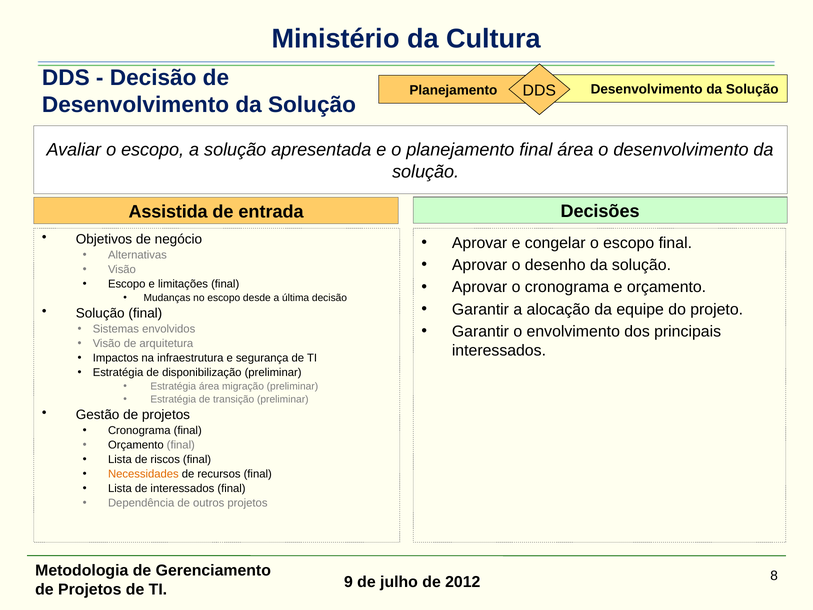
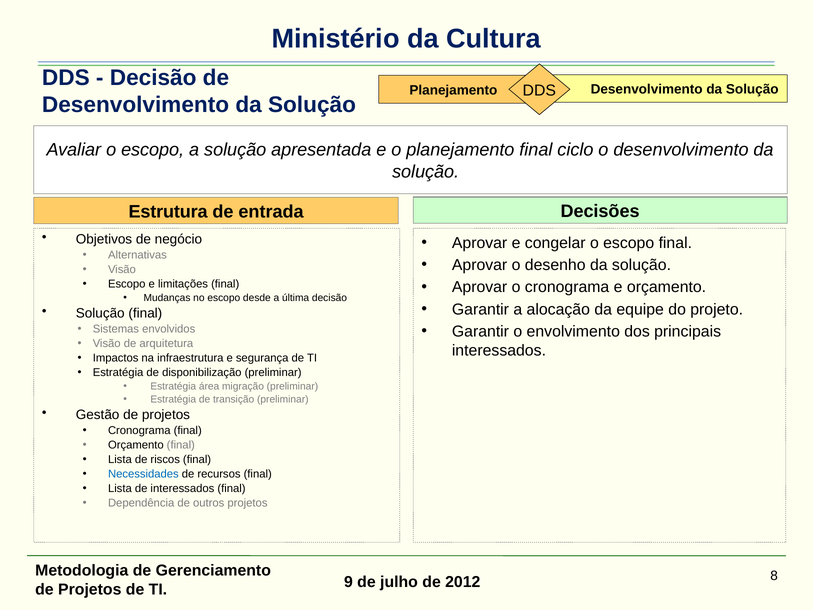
final área: área -> ciclo
Assistida: Assistida -> Estrutura
Necessidades colour: orange -> blue
